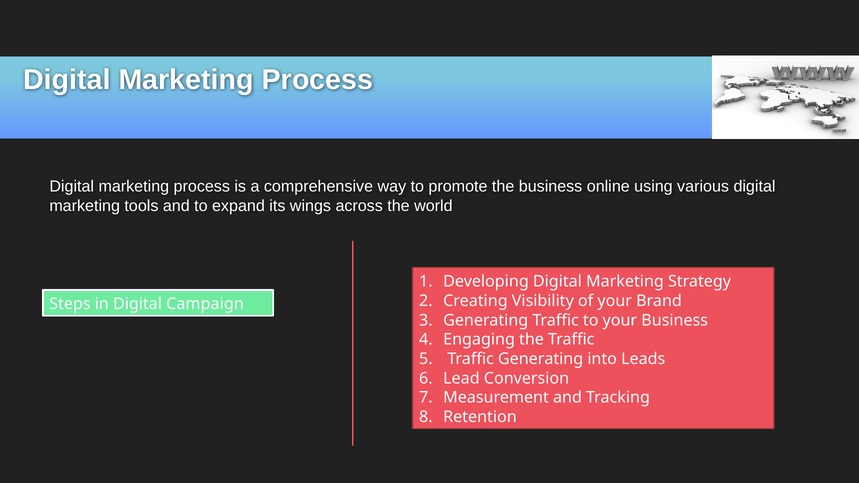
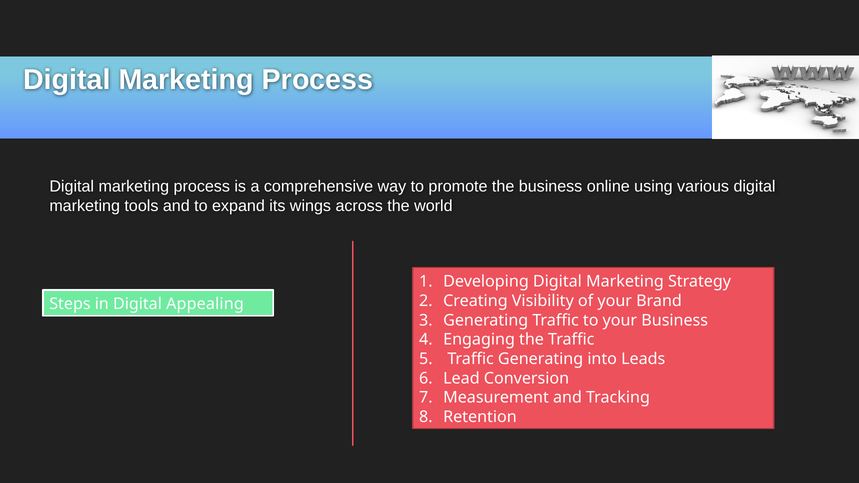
Campaign: Campaign -> Appealing
